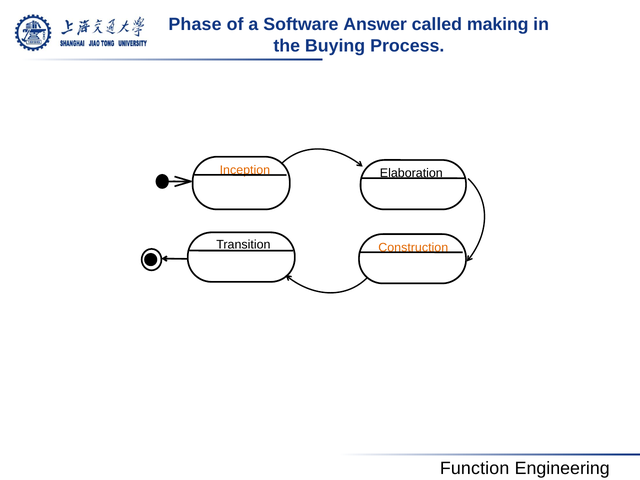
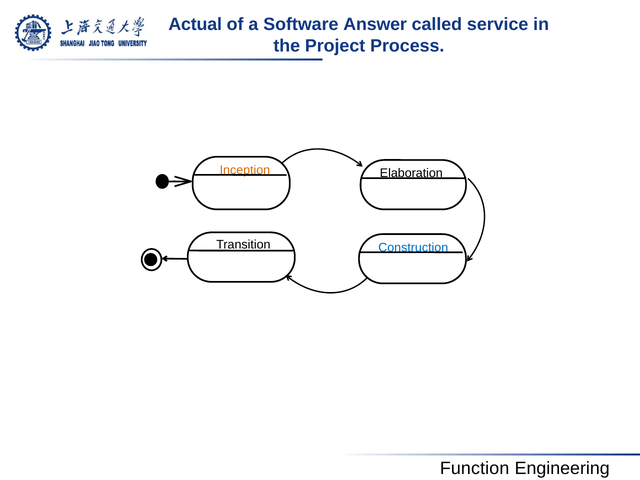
Phase: Phase -> Actual
making: making -> service
Buying: Buying -> Project
Construction colour: orange -> blue
